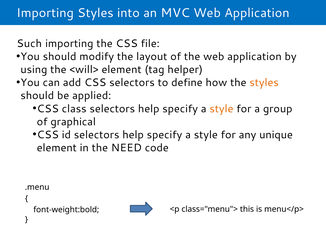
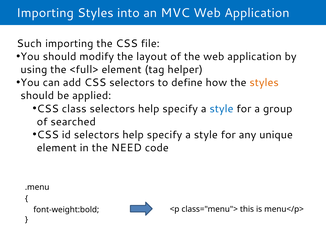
<will>: <will> -> <full>
style at (221, 109) colour: orange -> blue
graphical: graphical -> searched
